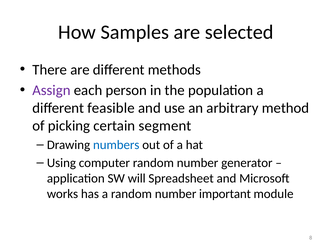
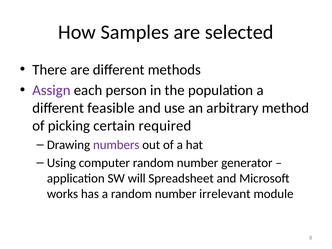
segment: segment -> required
numbers colour: blue -> purple
important: important -> irrelevant
